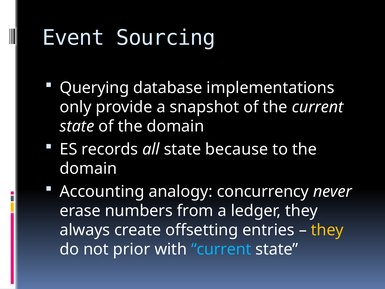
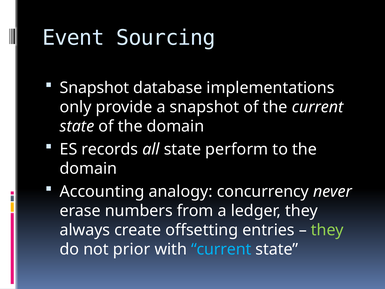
Querying at (94, 88): Querying -> Snapshot
because: because -> perform
they at (327, 230) colour: yellow -> light green
